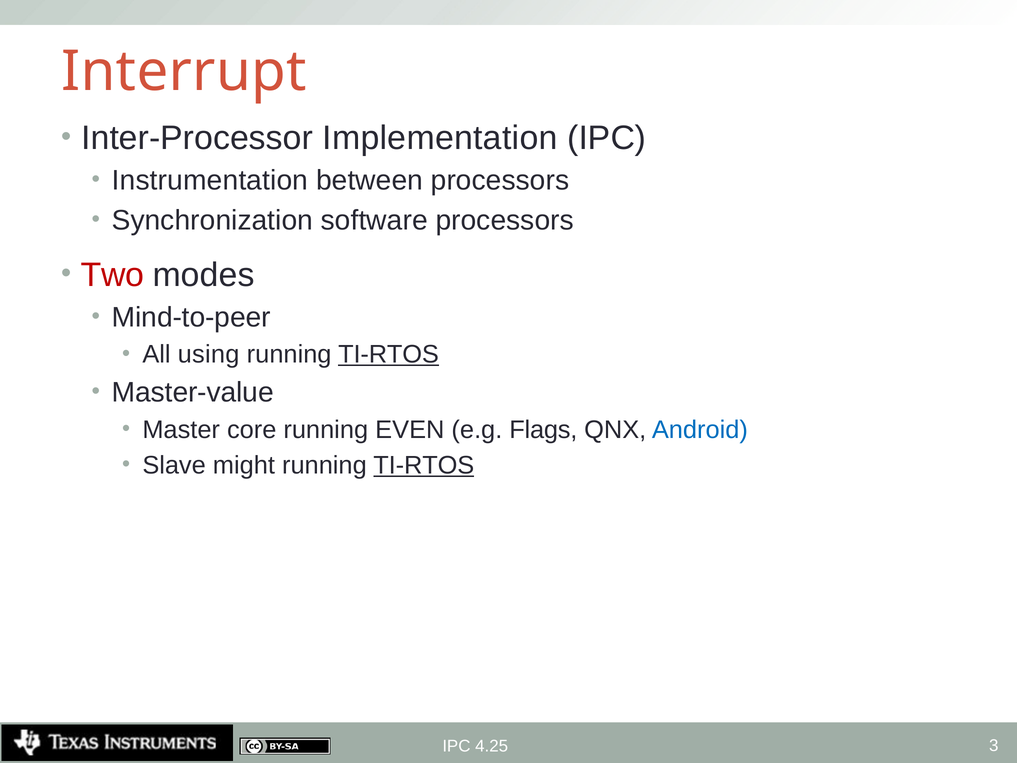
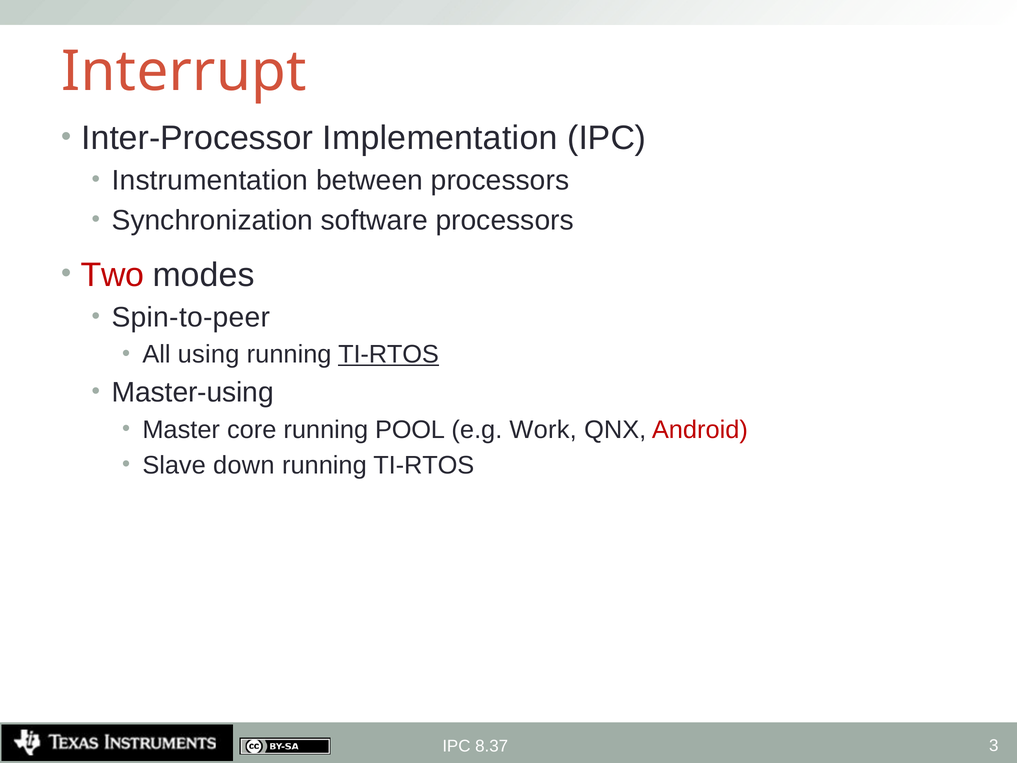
Mind-to-peer: Mind-to-peer -> Spin-to-peer
Master-value: Master-value -> Master-using
EVEN: EVEN -> POOL
Flags: Flags -> Work
Android colour: blue -> red
might: might -> down
TI-RTOS at (424, 465) underline: present -> none
4.25: 4.25 -> 8.37
